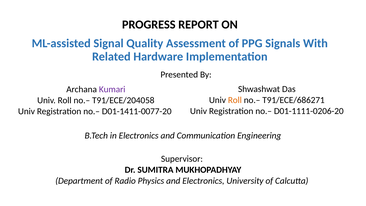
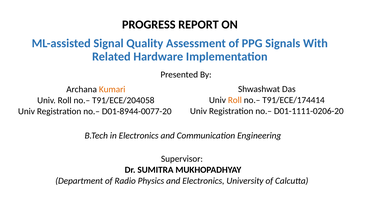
Kumari colour: purple -> orange
T91/ECE/686271: T91/ECE/686271 -> T91/ECE/174414
D01-1411-0077-20: D01-1411-0077-20 -> D01-8944-0077-20
